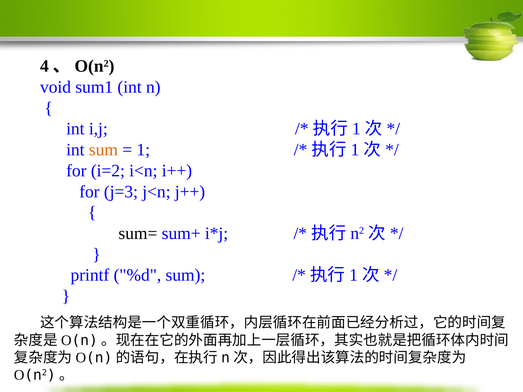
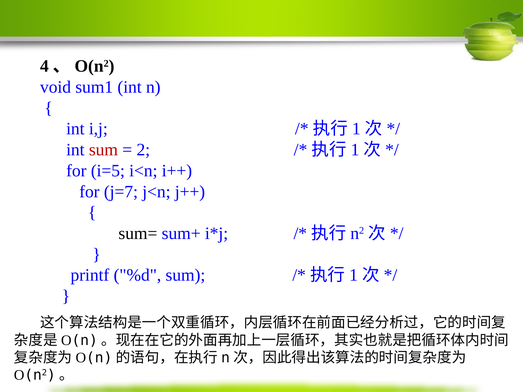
sum at (103, 150) colour: orange -> red
1: 1 -> 2
i=2: i=2 -> i=5
j=3: j=3 -> j=7
